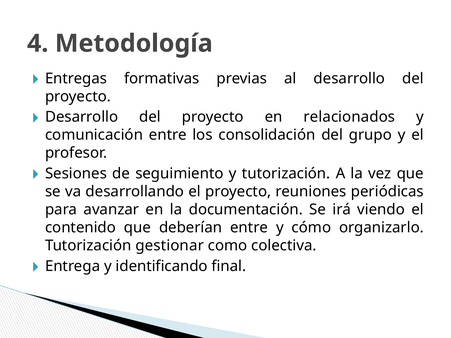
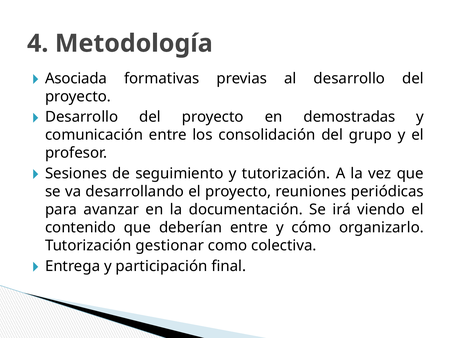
Entregas: Entregas -> Asociada
relacionados: relacionados -> demostradas
identificando: identificando -> participación
